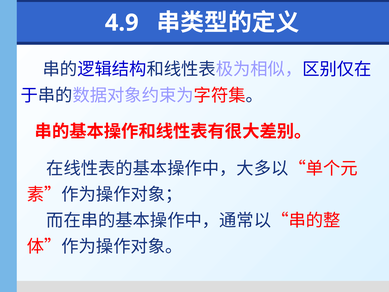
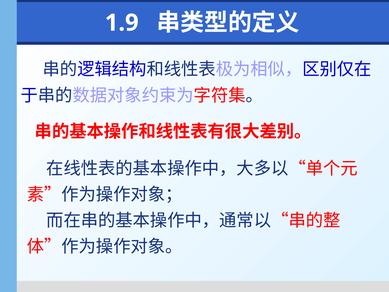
4.9: 4.9 -> 1.9
